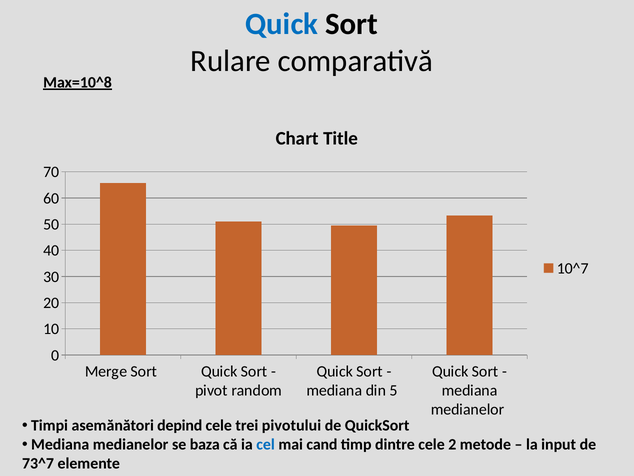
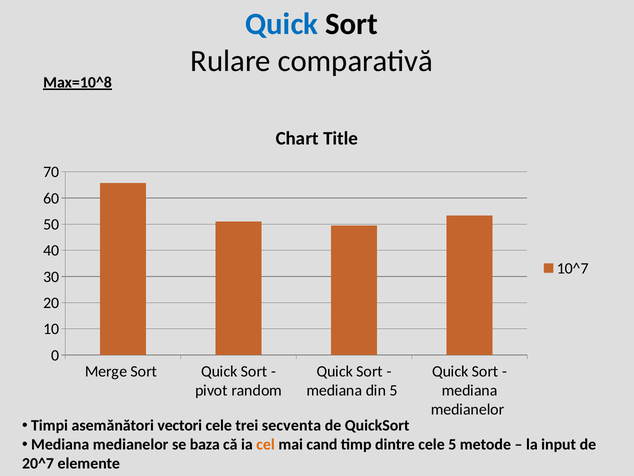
depind: depind -> vectori
pivotului: pivotului -> secventa
cel colour: blue -> orange
cele 2: 2 -> 5
73^7: 73^7 -> 20^7
